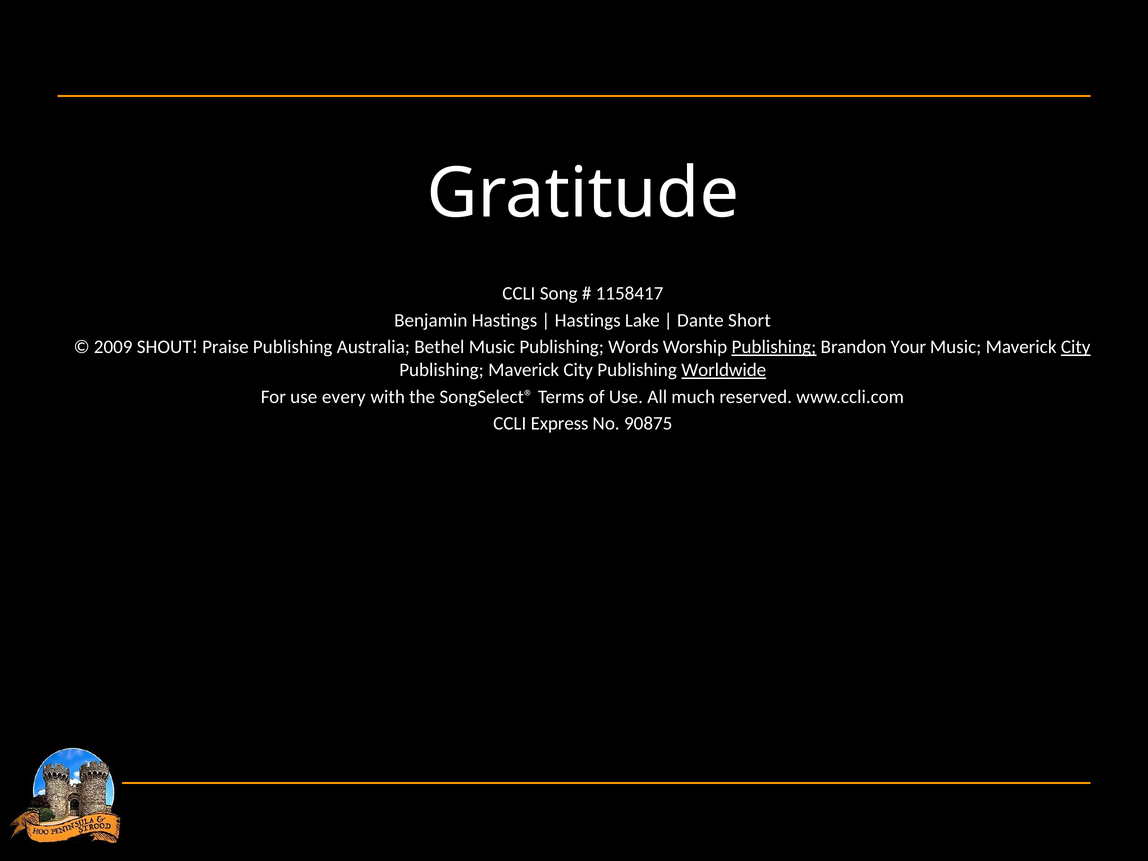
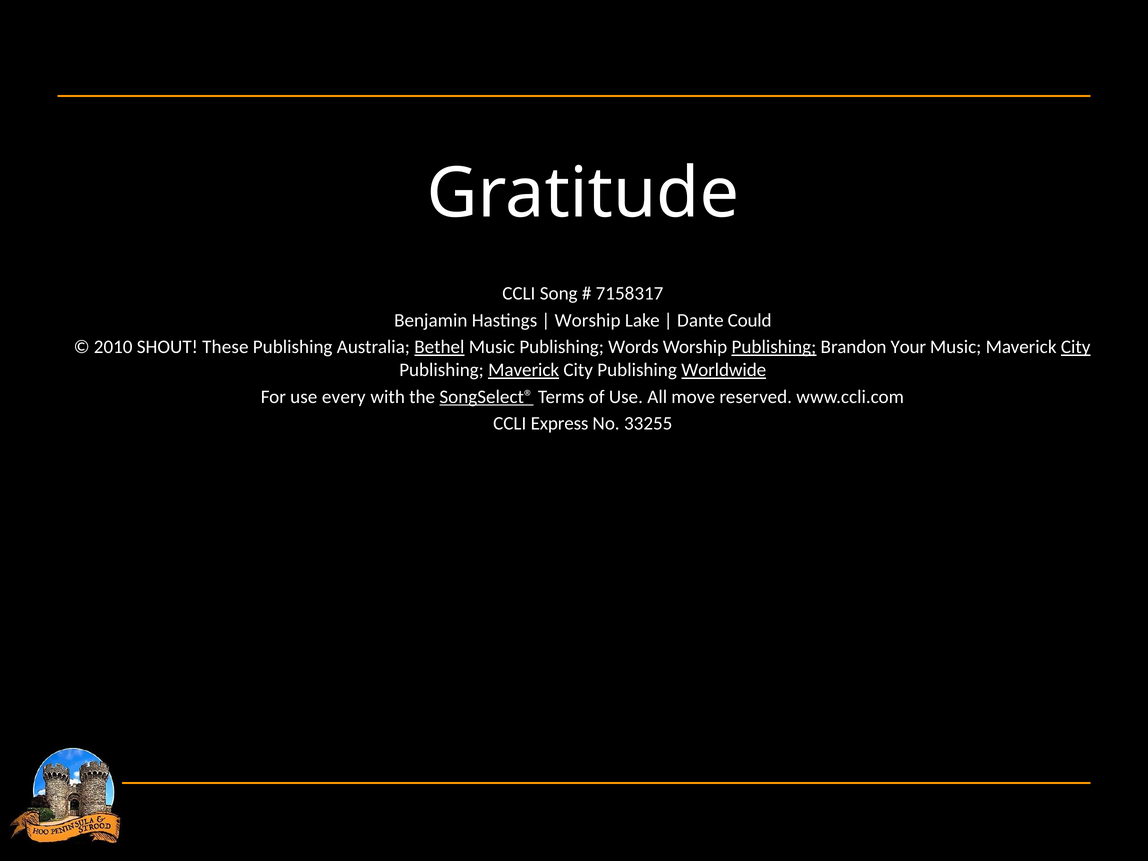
1158417: 1158417 -> 7158317
Hastings at (588, 320): Hastings -> Worship
Short: Short -> Could
2009: 2009 -> 2010
Praise: Praise -> These
Bethel underline: none -> present
Maverick at (524, 370) underline: none -> present
SongSelect® underline: none -> present
much: much -> move
90875: 90875 -> 33255
